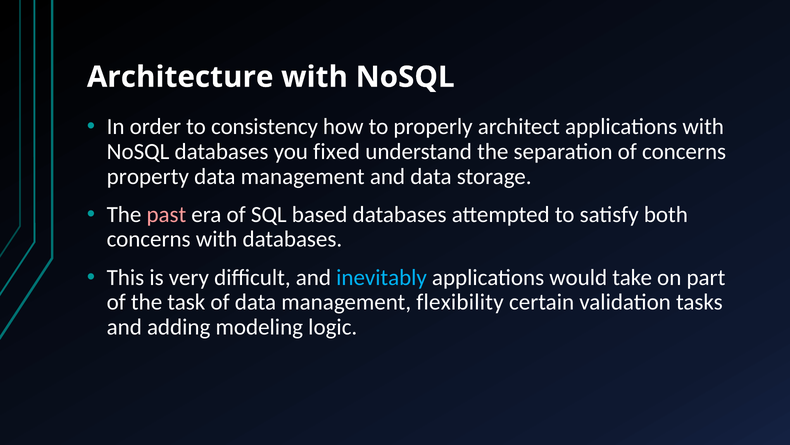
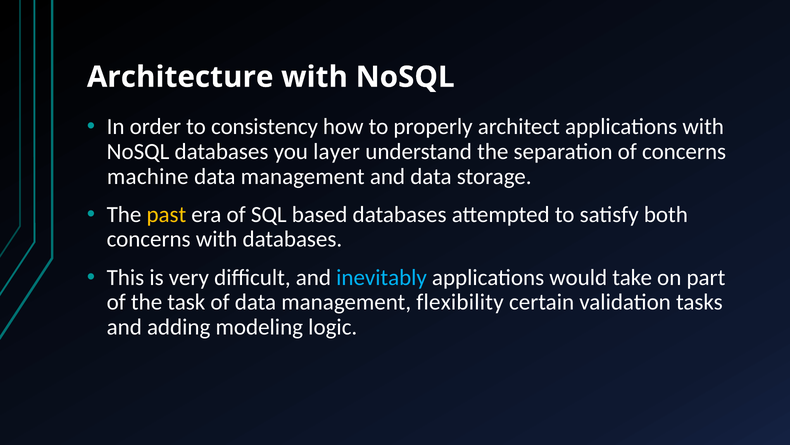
fixed: fixed -> layer
property: property -> machine
past colour: pink -> yellow
